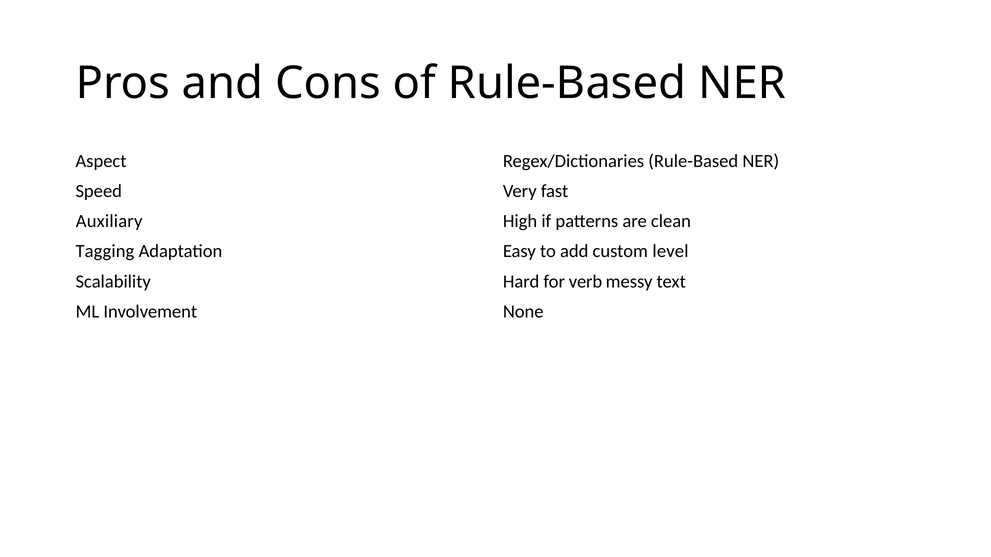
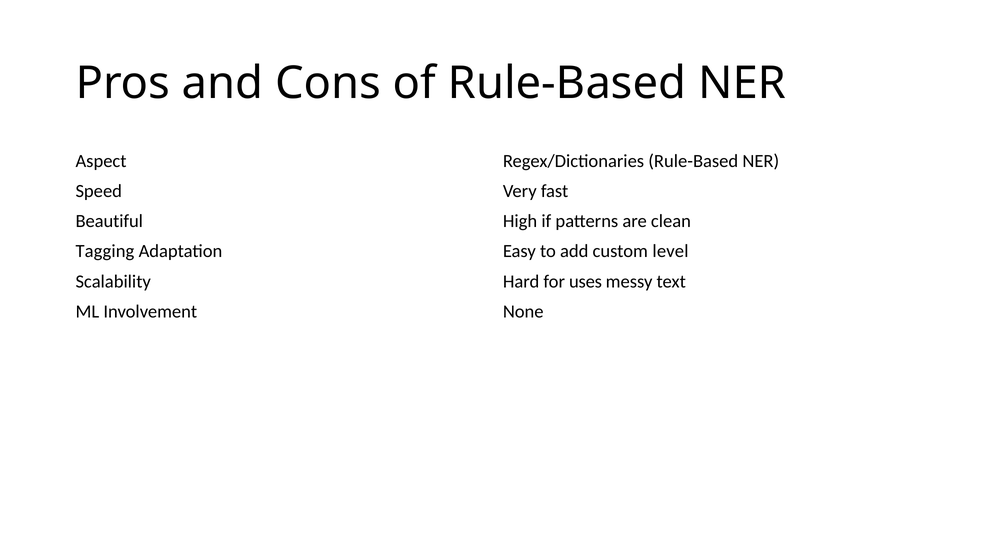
Auxiliary: Auxiliary -> Beautiful
verb: verb -> uses
